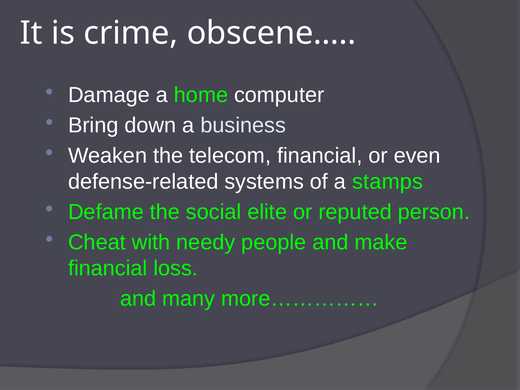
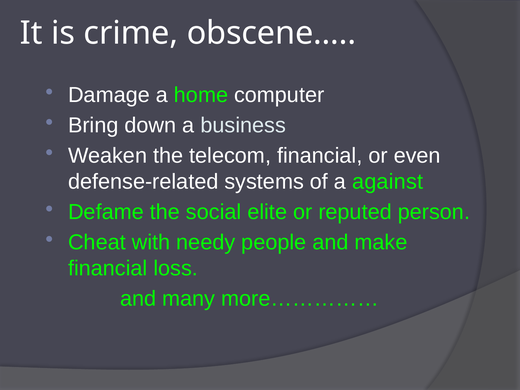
stamps: stamps -> against
